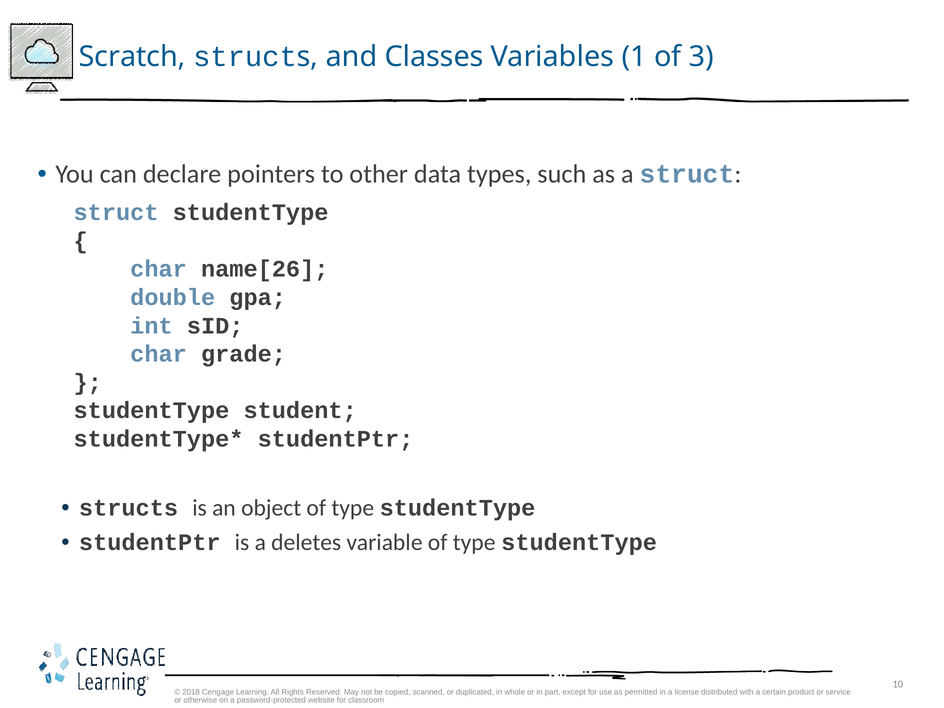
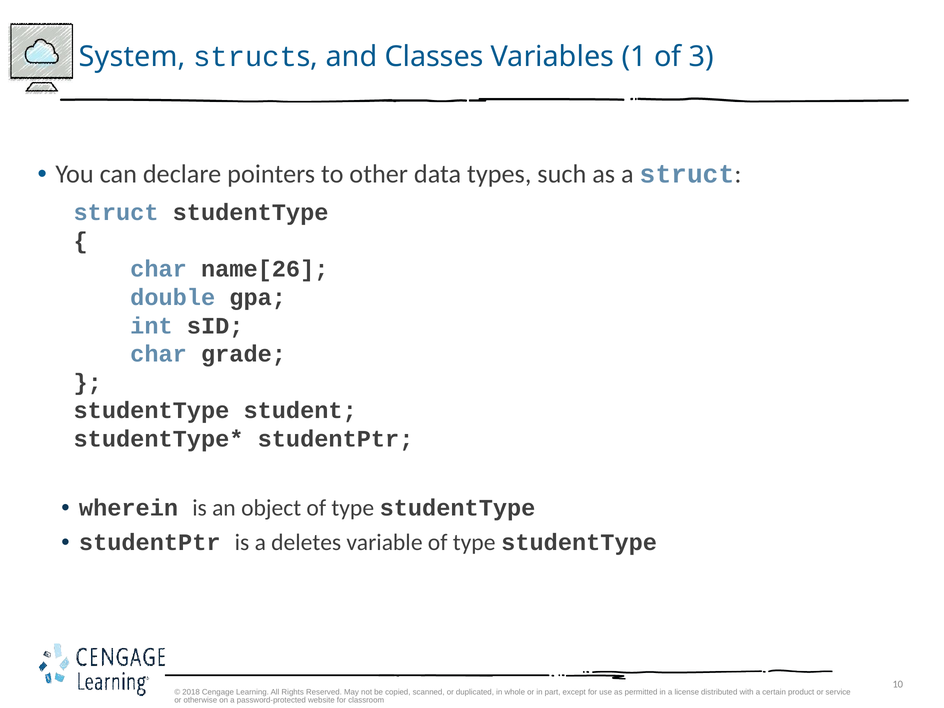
Scratch: Scratch -> System
structs: structs -> wherein
